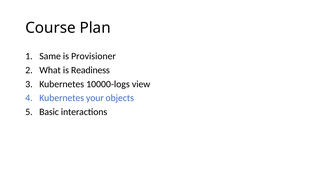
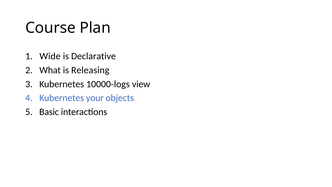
Same: Same -> Wide
Provisioner: Provisioner -> Declarative
Readiness: Readiness -> Releasing
